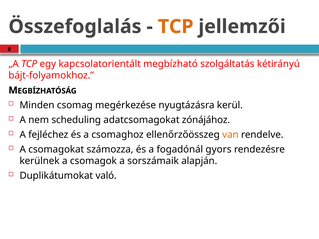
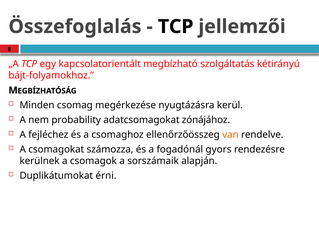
TCP at (176, 27) colour: orange -> black
scheduling: scheduling -> probability
való: való -> érni
